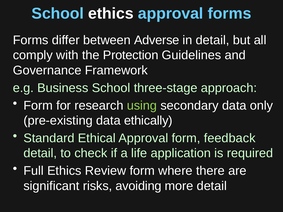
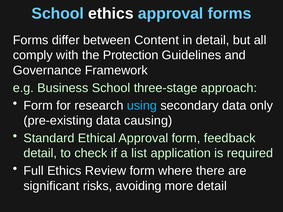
Adverse: Adverse -> Content
using colour: light green -> light blue
ethically: ethically -> causing
life: life -> list
